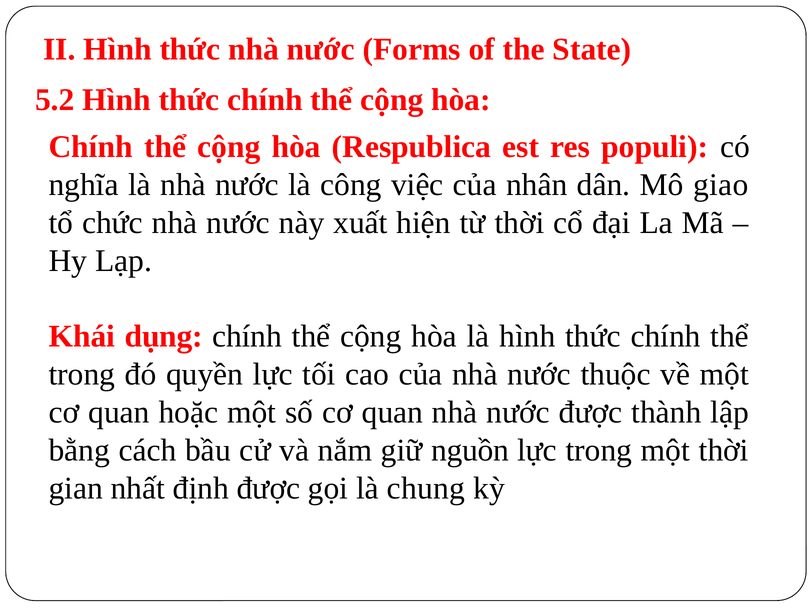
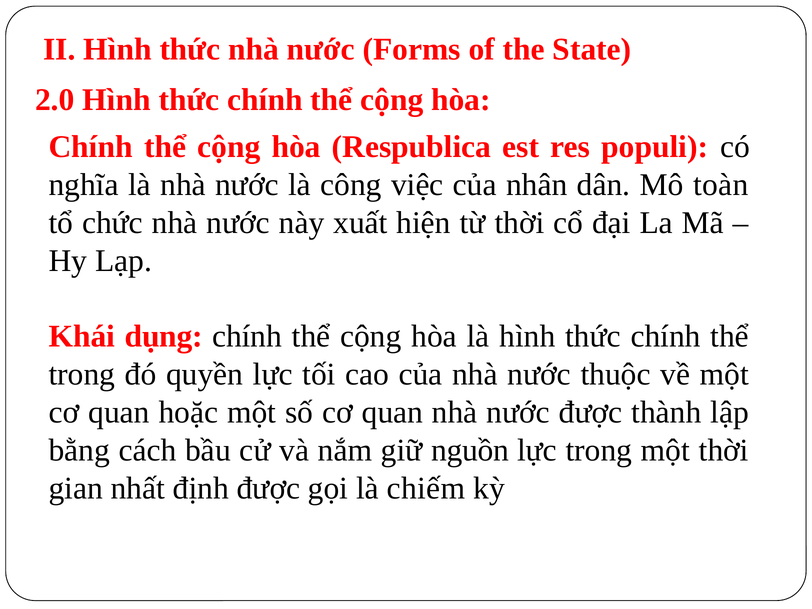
5.2: 5.2 -> 2.0
giao: giao -> toàn
chung: chung -> chiếm
